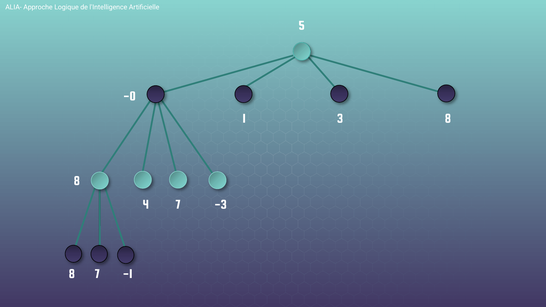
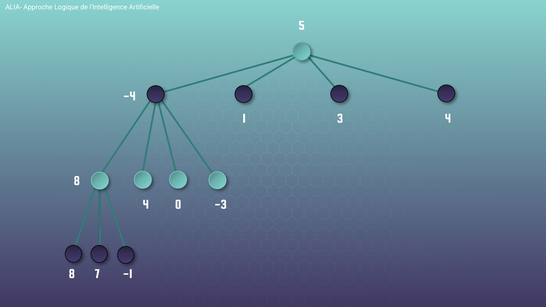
-0: -0 -> -4
3 8: 8 -> 4
4 7: 7 -> 0
